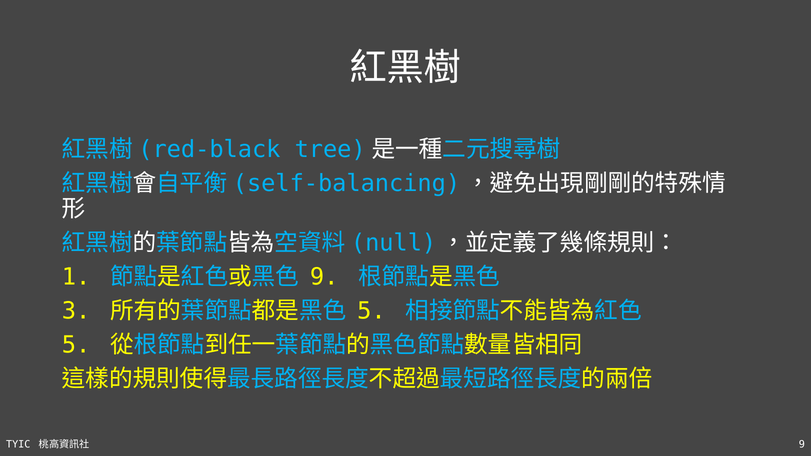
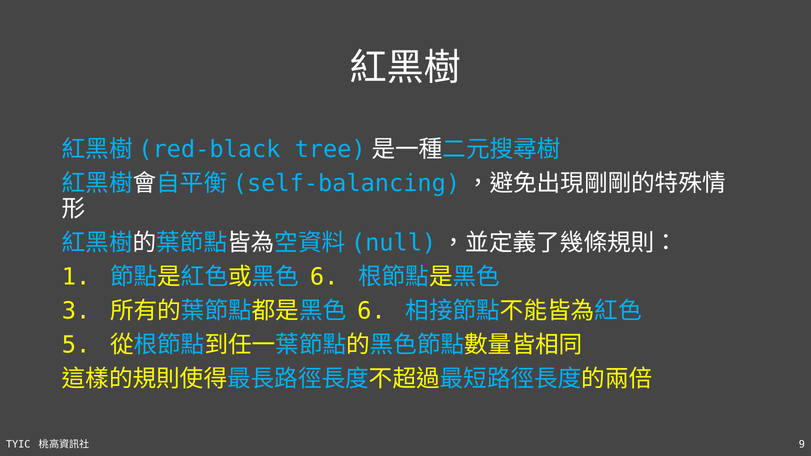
9 at (324, 277): 9 -> 6
5 at (371, 311): 5 -> 6
